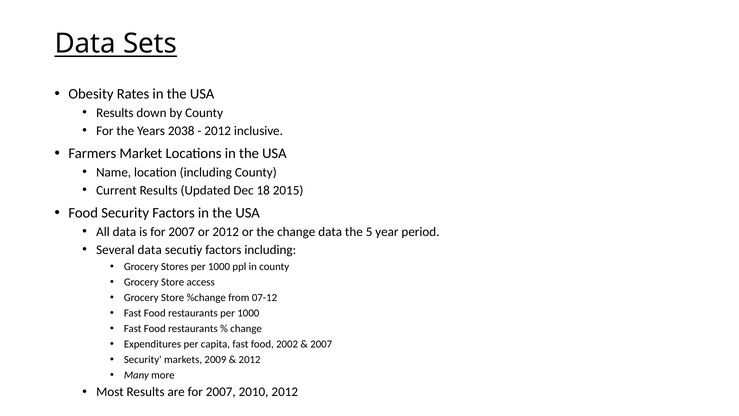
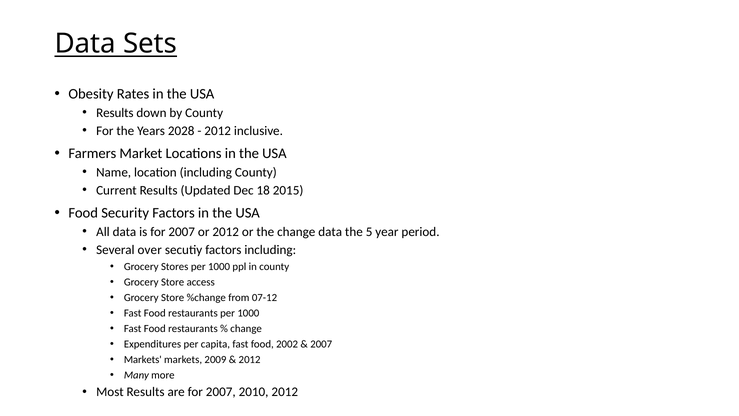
2038: 2038 -> 2028
Several data: data -> over
Security at (143, 359): Security -> Markets
